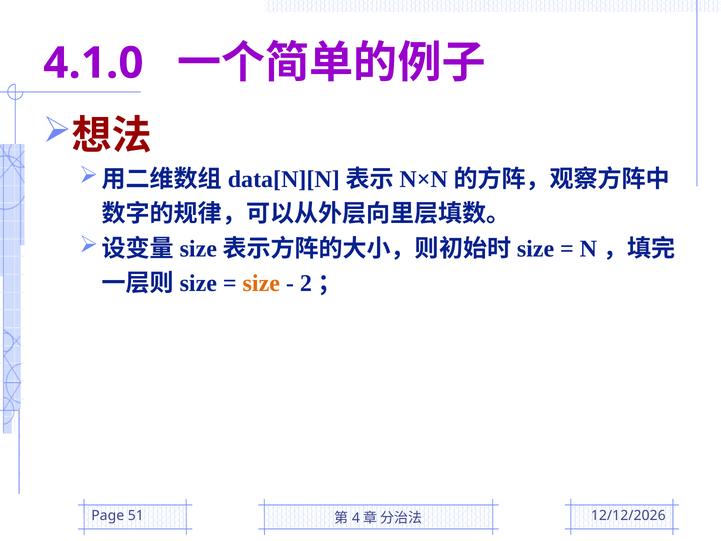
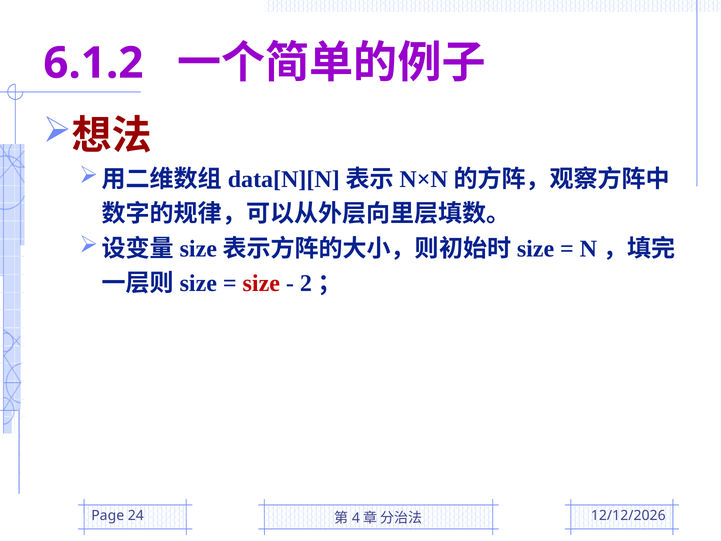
4.1.0: 4.1.0 -> 6.1.2
size colour: orange -> red
51: 51 -> 24
